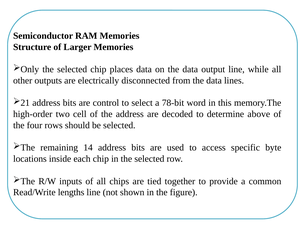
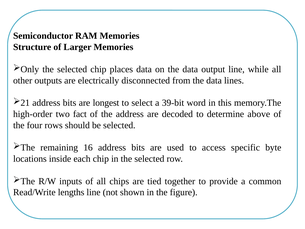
control: control -> longest
78-bit: 78-bit -> 39-bit
cell: cell -> fact
14: 14 -> 16
